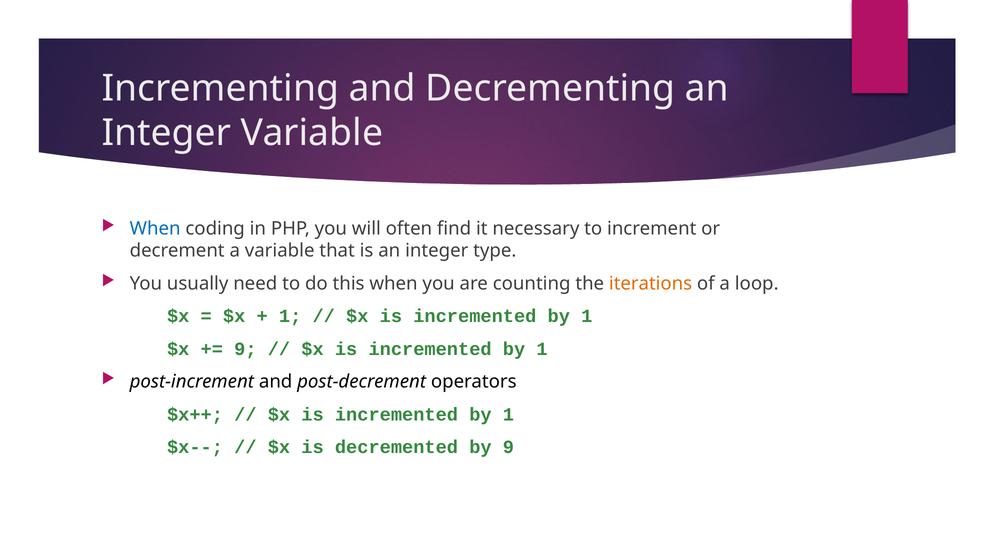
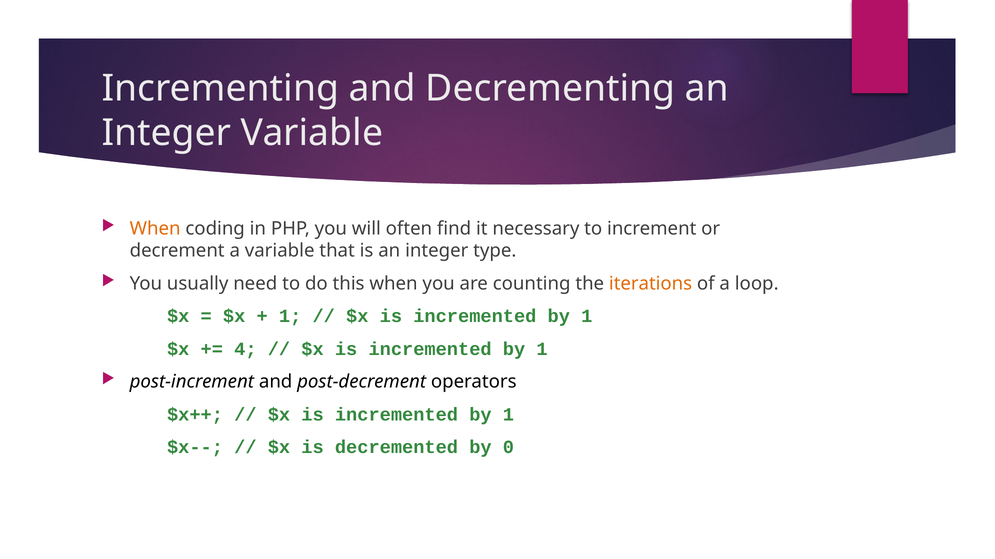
When at (155, 229) colour: blue -> orange
9 at (245, 349): 9 -> 4
by 9: 9 -> 0
